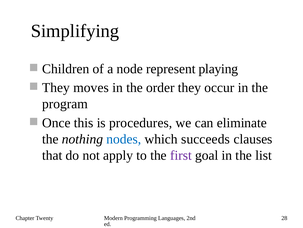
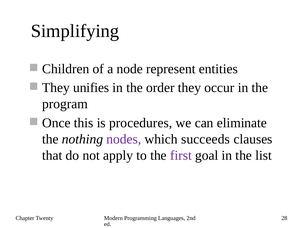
playing: playing -> entities
moves: moves -> unifies
nodes colour: blue -> purple
